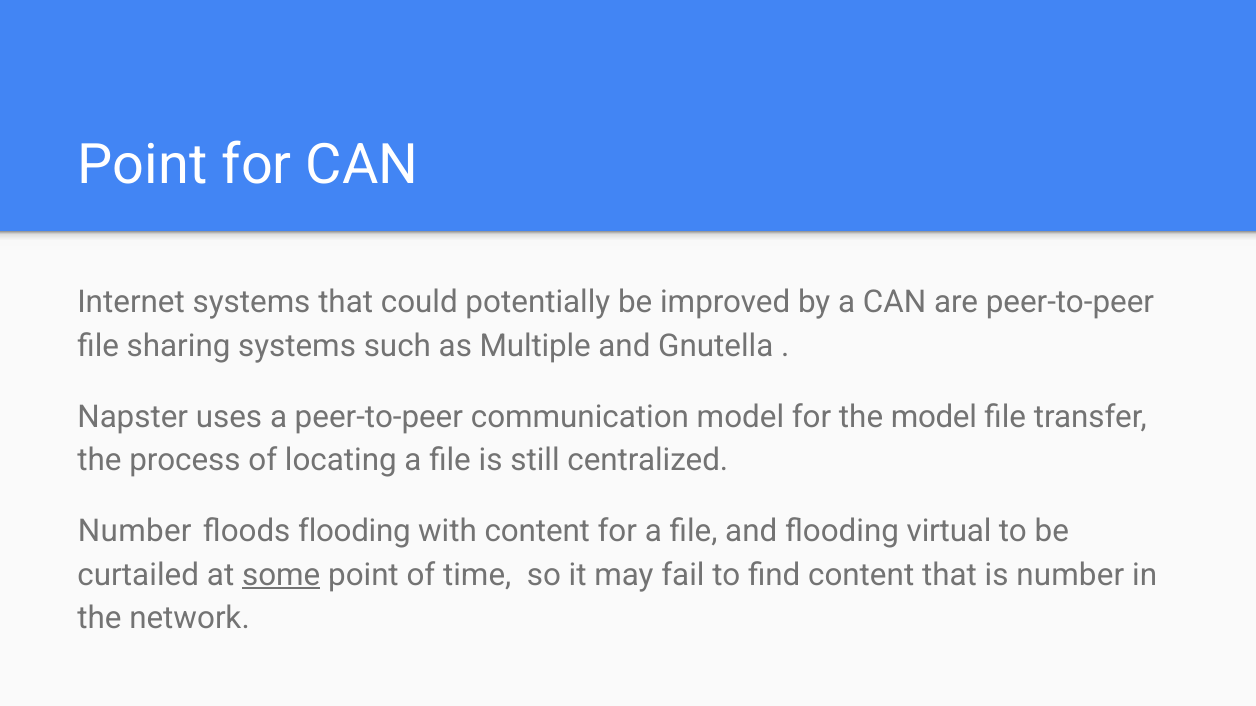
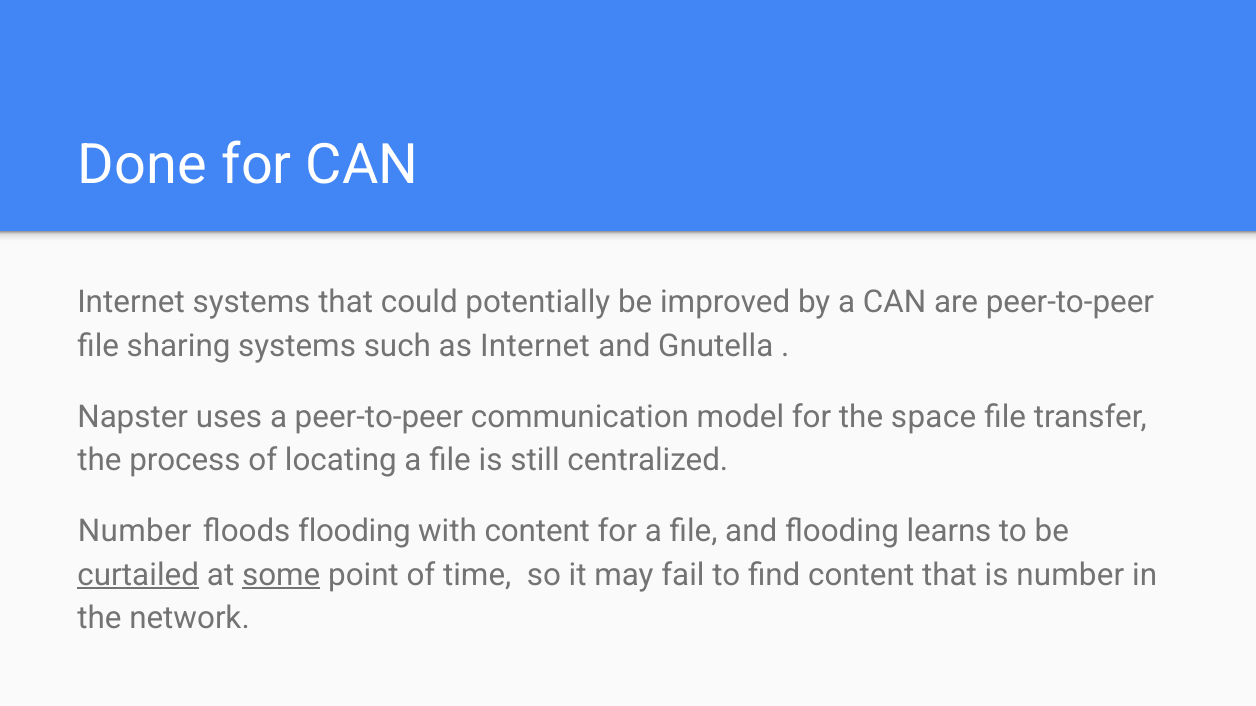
Point at (142, 165): Point -> Done
as Multiple: Multiple -> Internet
the model: model -> space
virtual: virtual -> learns
curtailed underline: none -> present
